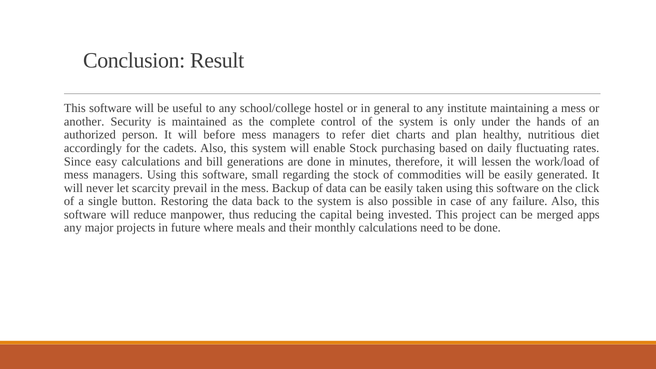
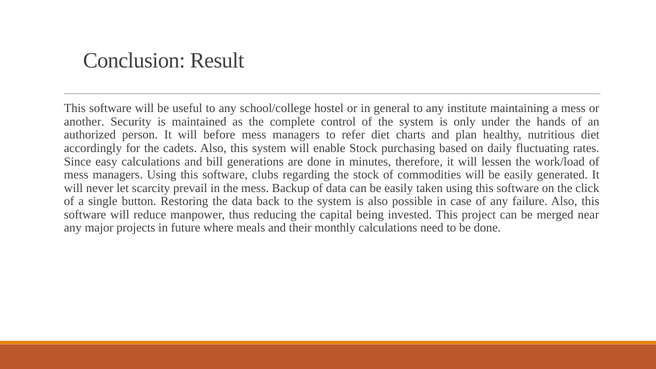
small: small -> clubs
apps: apps -> near
